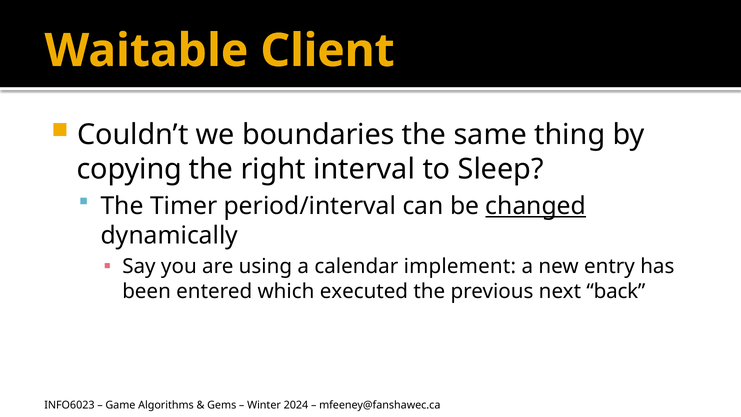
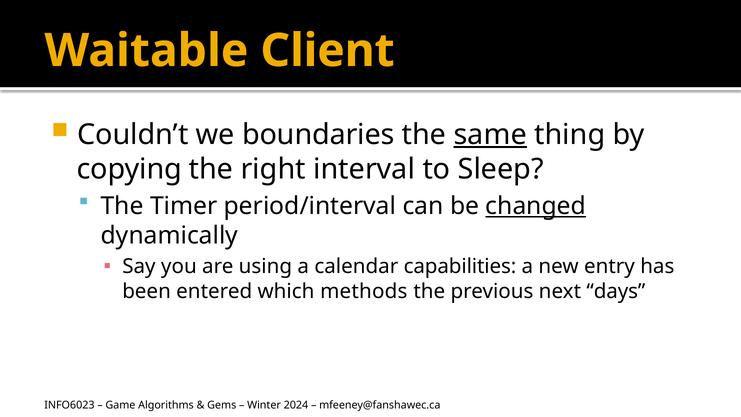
same underline: none -> present
implement: implement -> capabilities
executed: executed -> methods
back: back -> days
